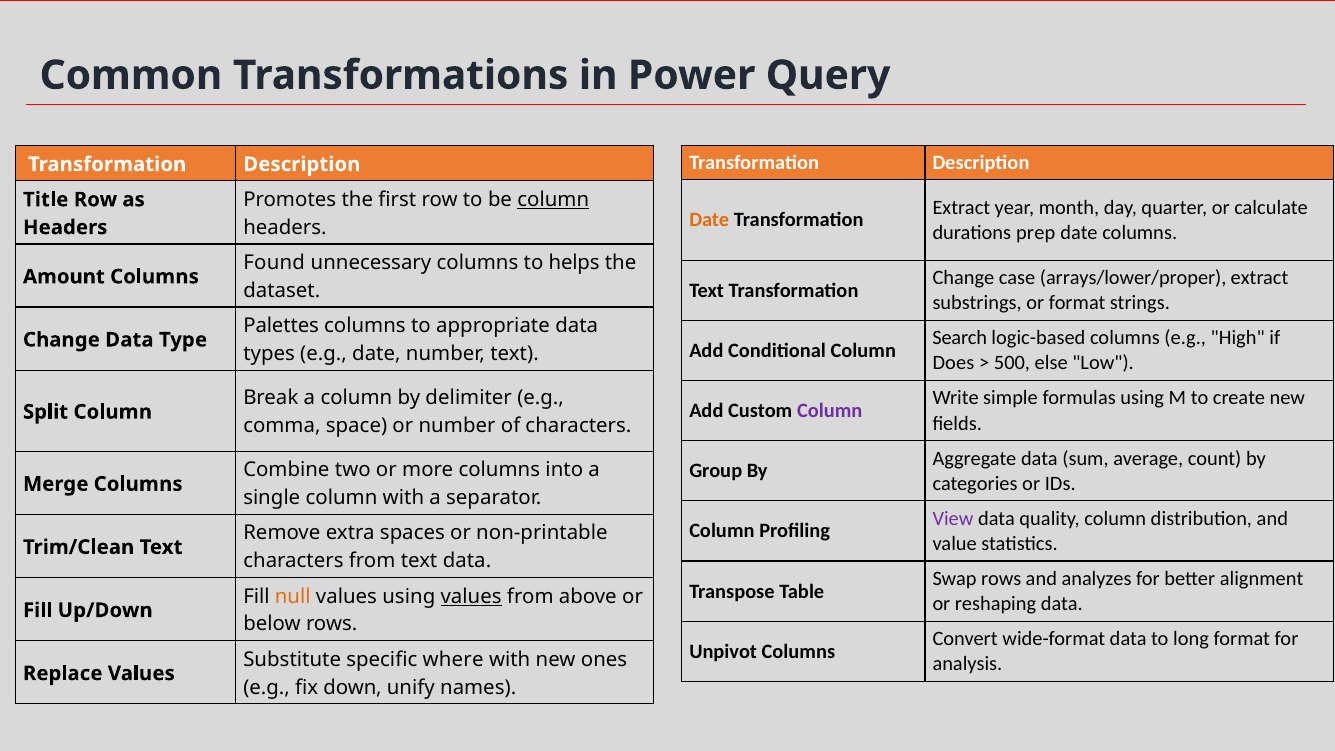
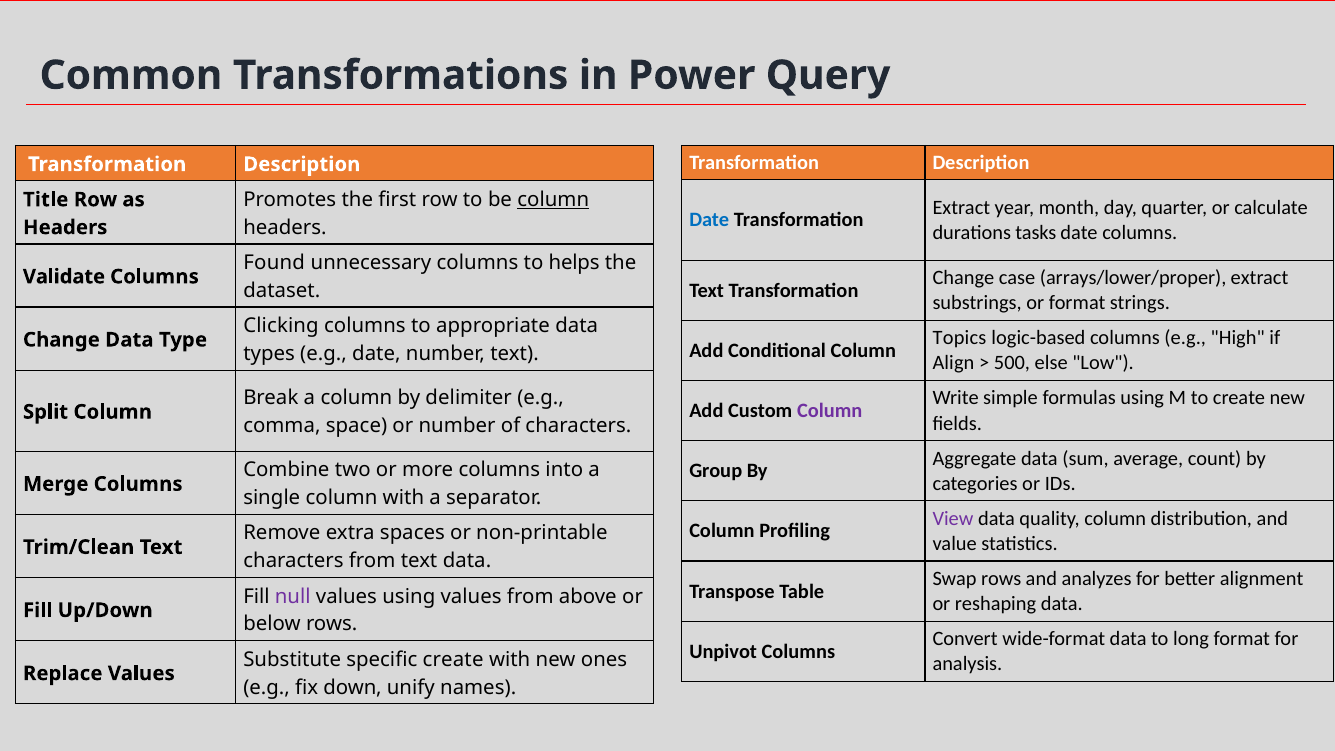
Date at (709, 220) colour: orange -> blue
prep: prep -> tasks
Amount: Amount -> Validate
Palettes: Palettes -> Clicking
Search: Search -> Topics
Does: Does -> Align
null colour: orange -> purple
values at (471, 596) underline: present -> none
specific where: where -> create
